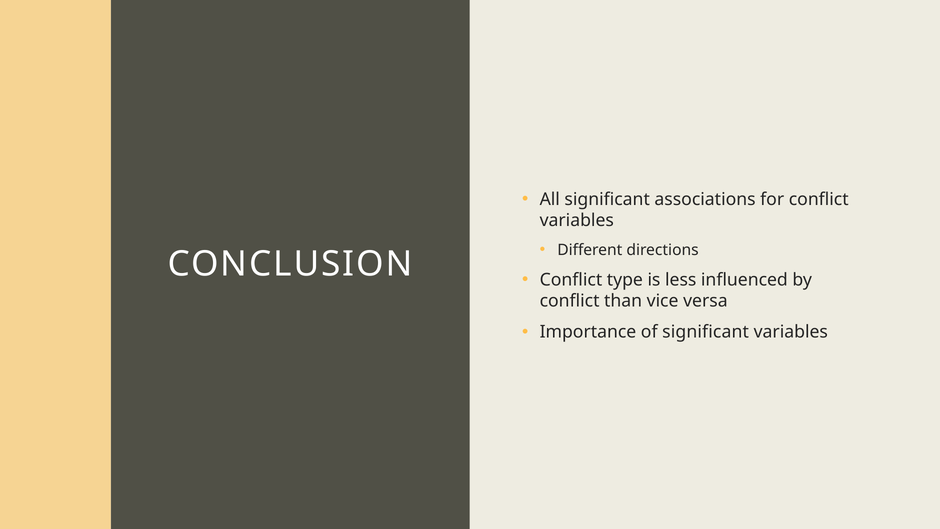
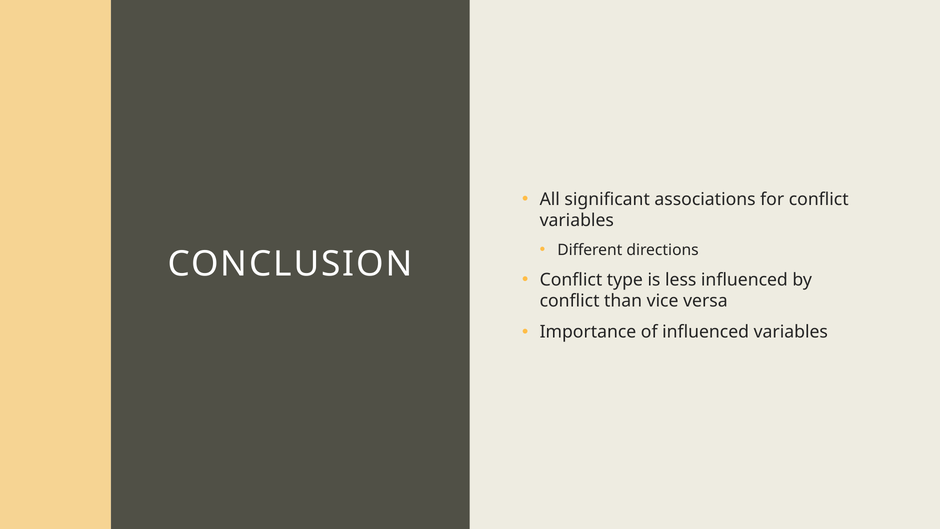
of significant: significant -> influenced
